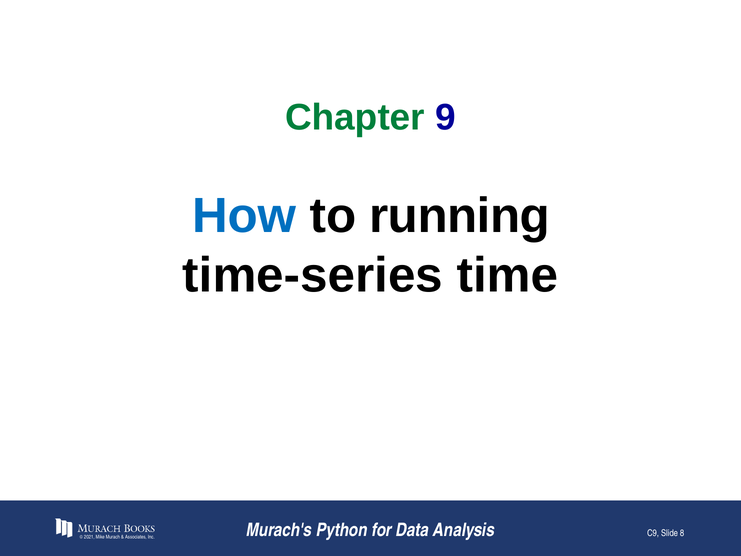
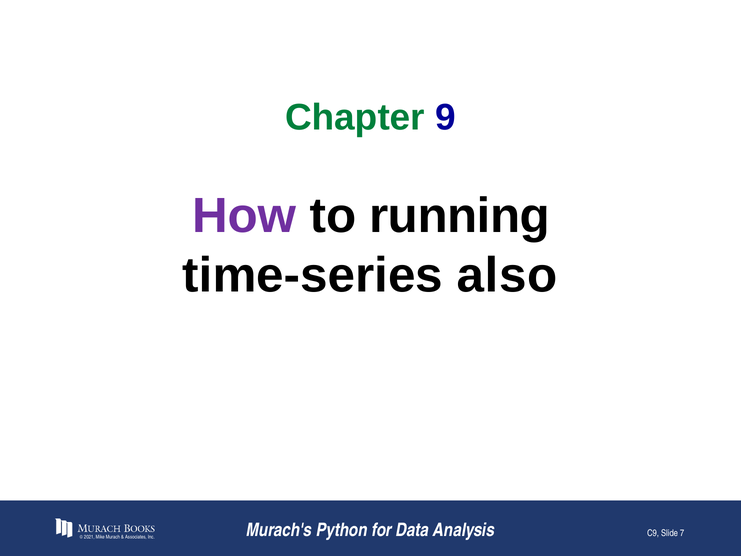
How colour: blue -> purple
time: time -> also
8: 8 -> 7
